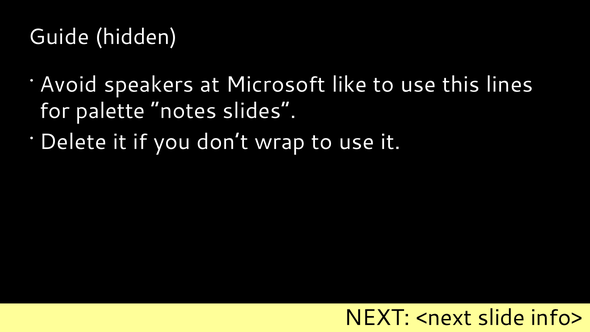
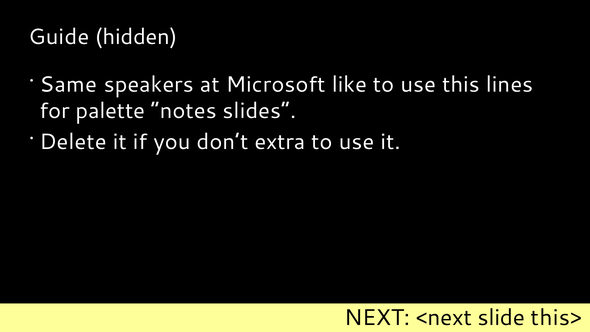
Avoid: Avoid -> Same
wrap: wrap -> extra
info>: info> -> this>
